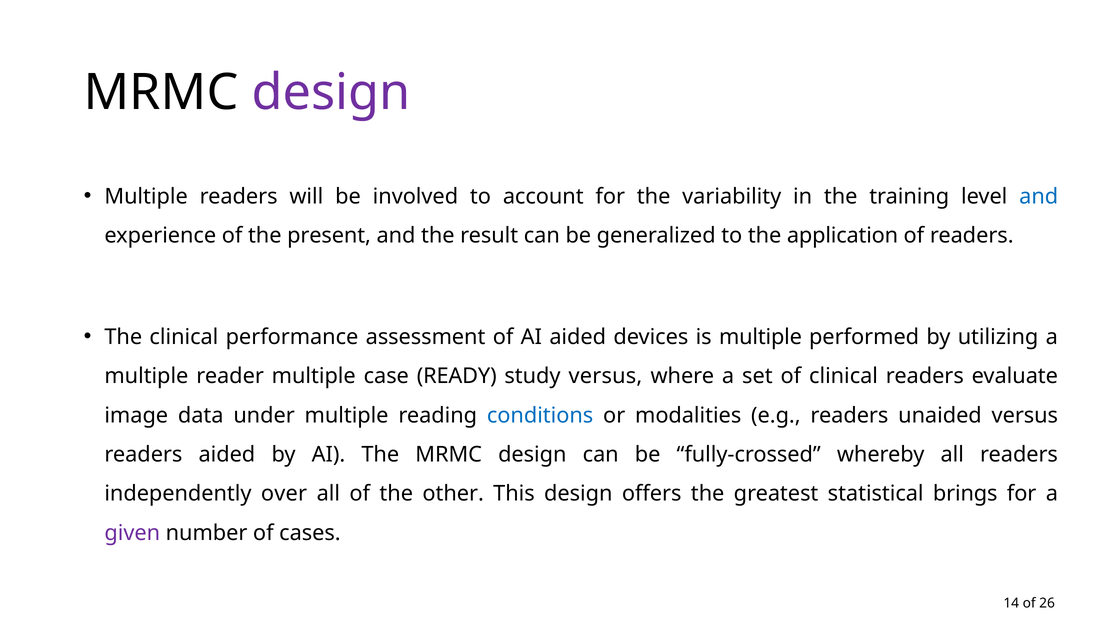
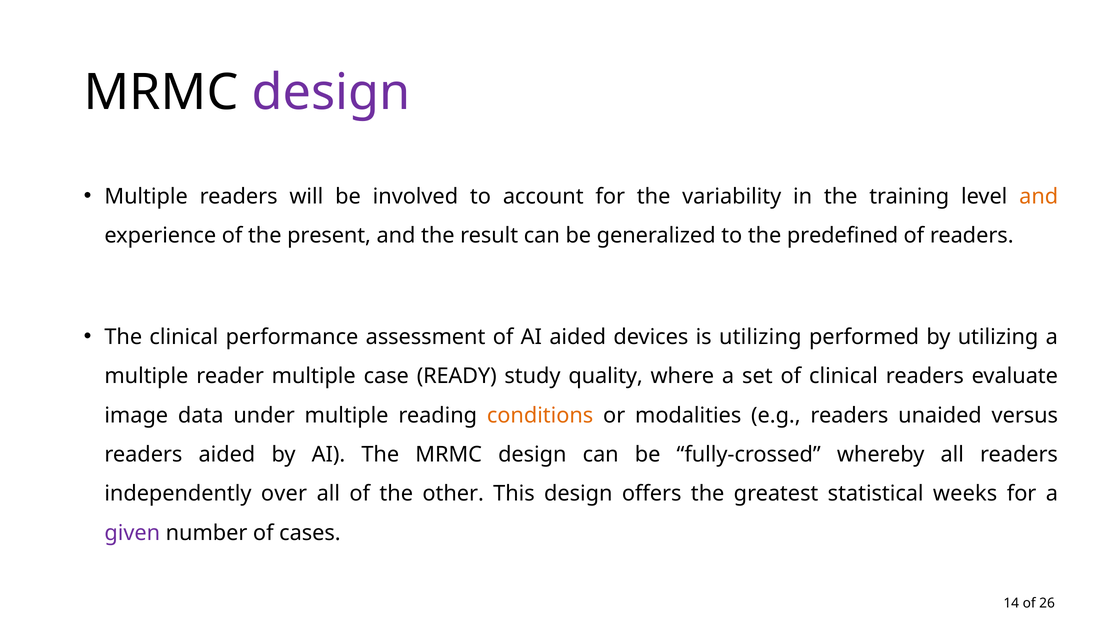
and at (1039, 196) colour: blue -> orange
application: application -> predefined
is multiple: multiple -> utilizing
study versus: versus -> quality
conditions colour: blue -> orange
brings: brings -> weeks
